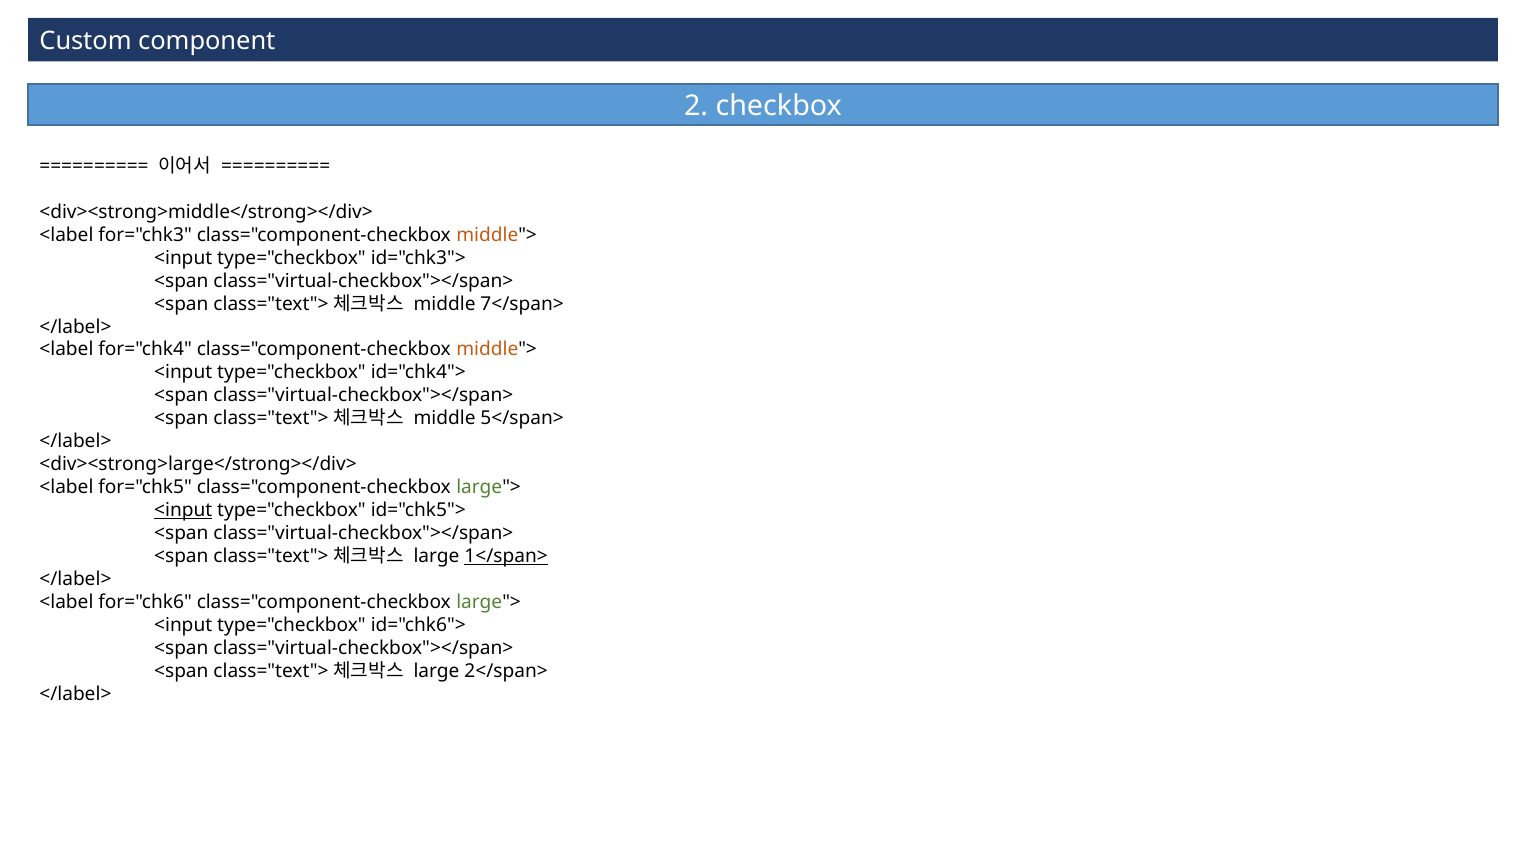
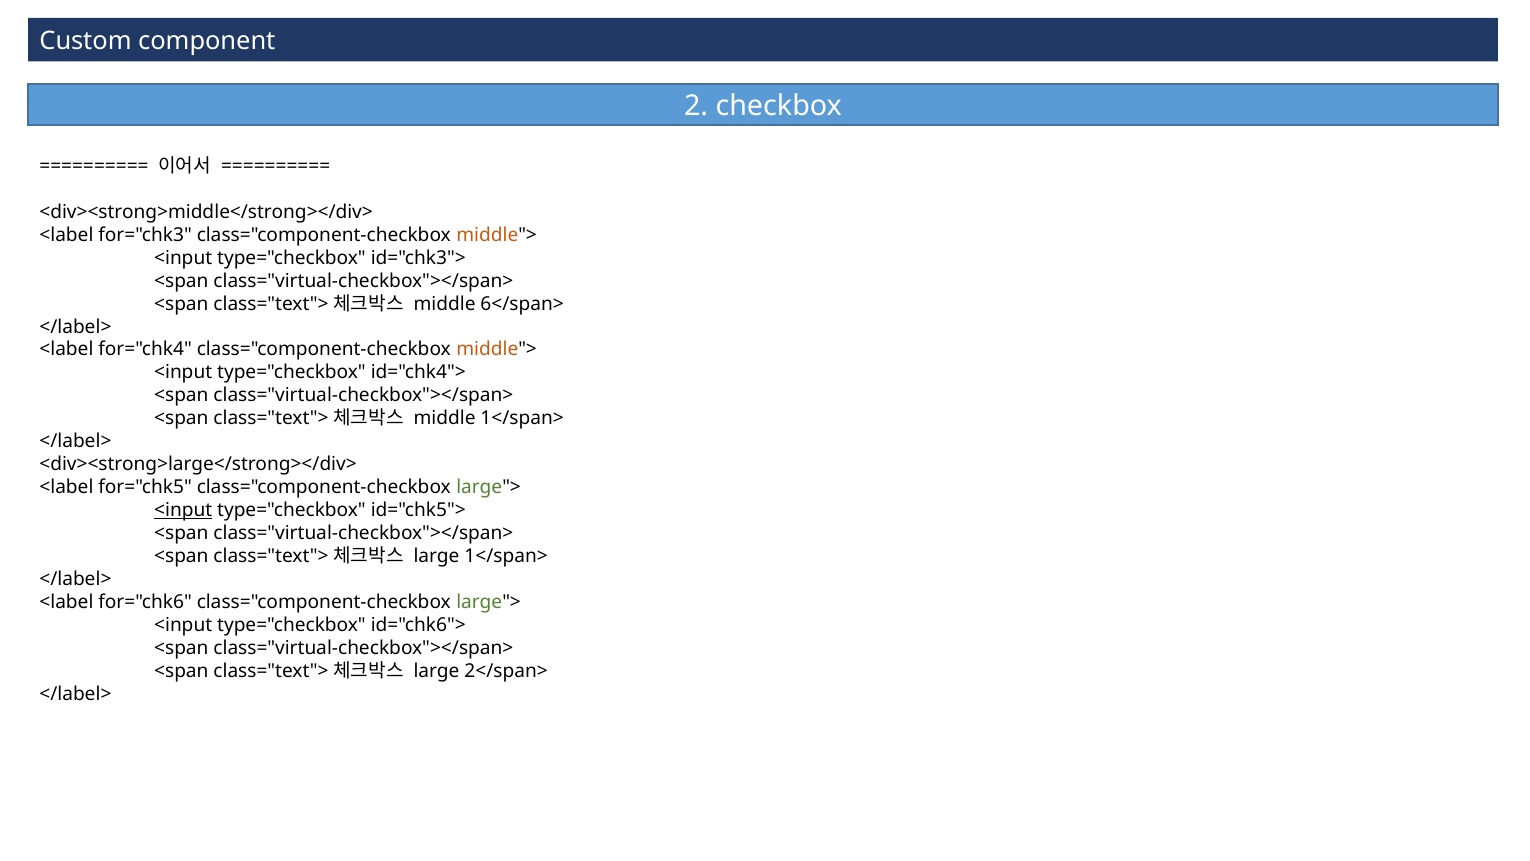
7</span>: 7</span> -> 6</span>
middle 5</span>: 5</span> -> 1</span>
1</span> at (506, 556) underline: present -> none
